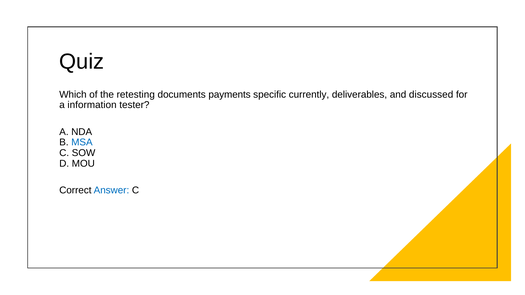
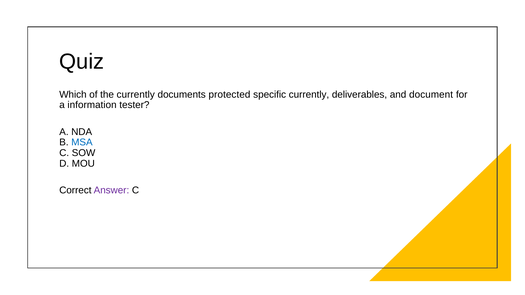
the retesting: retesting -> currently
payments: payments -> protected
discussed: discussed -> document
Answer colour: blue -> purple
